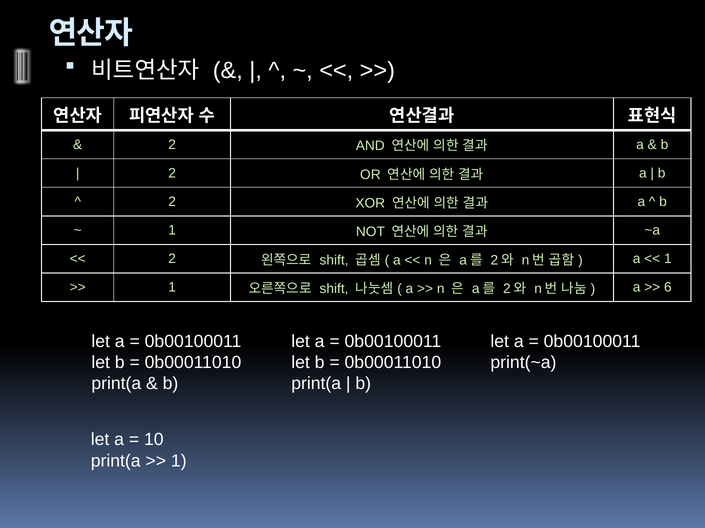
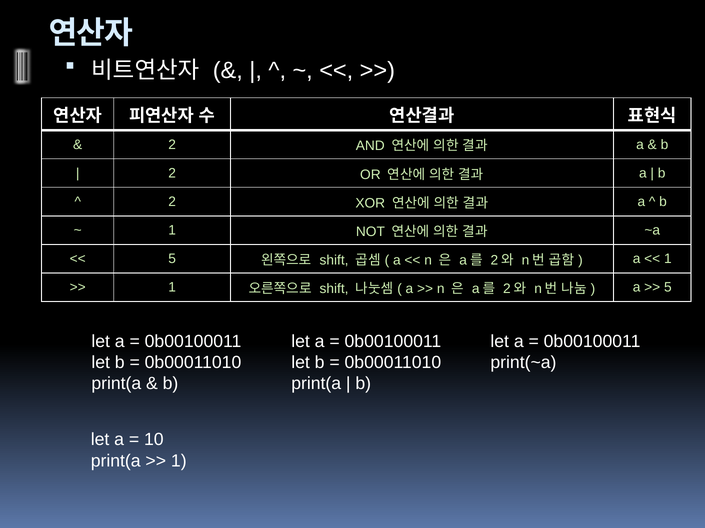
2 at (172, 259): 2 -> 5
6 at (668, 288): 6 -> 5
